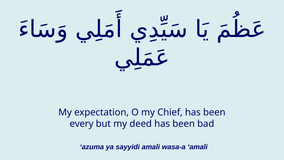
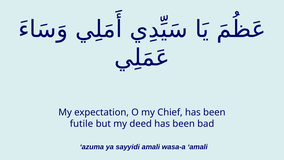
every: every -> futile
